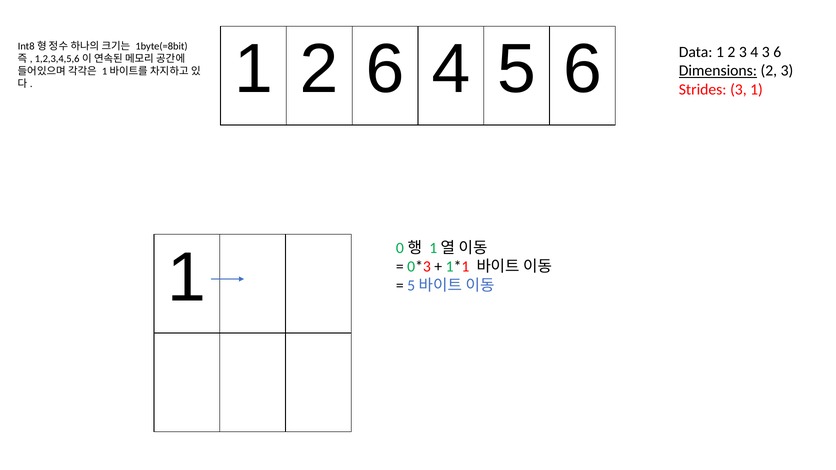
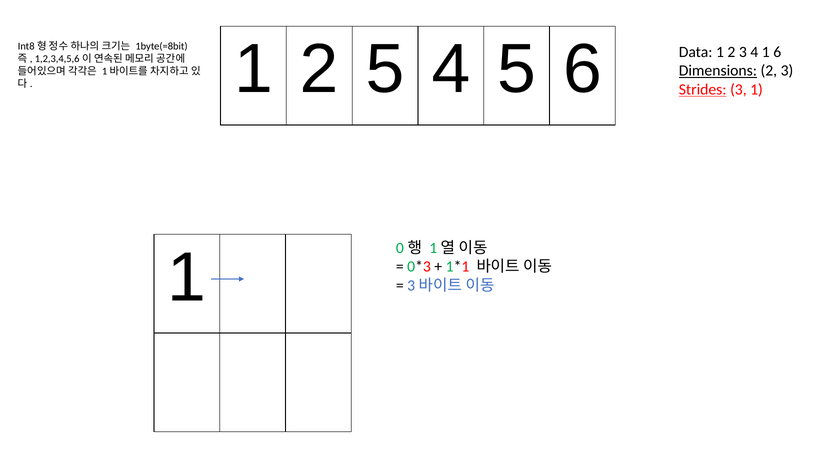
2 6: 6 -> 5
4 3: 3 -> 1
Strides underline: none -> present
5 at (411, 286): 5 -> 3
